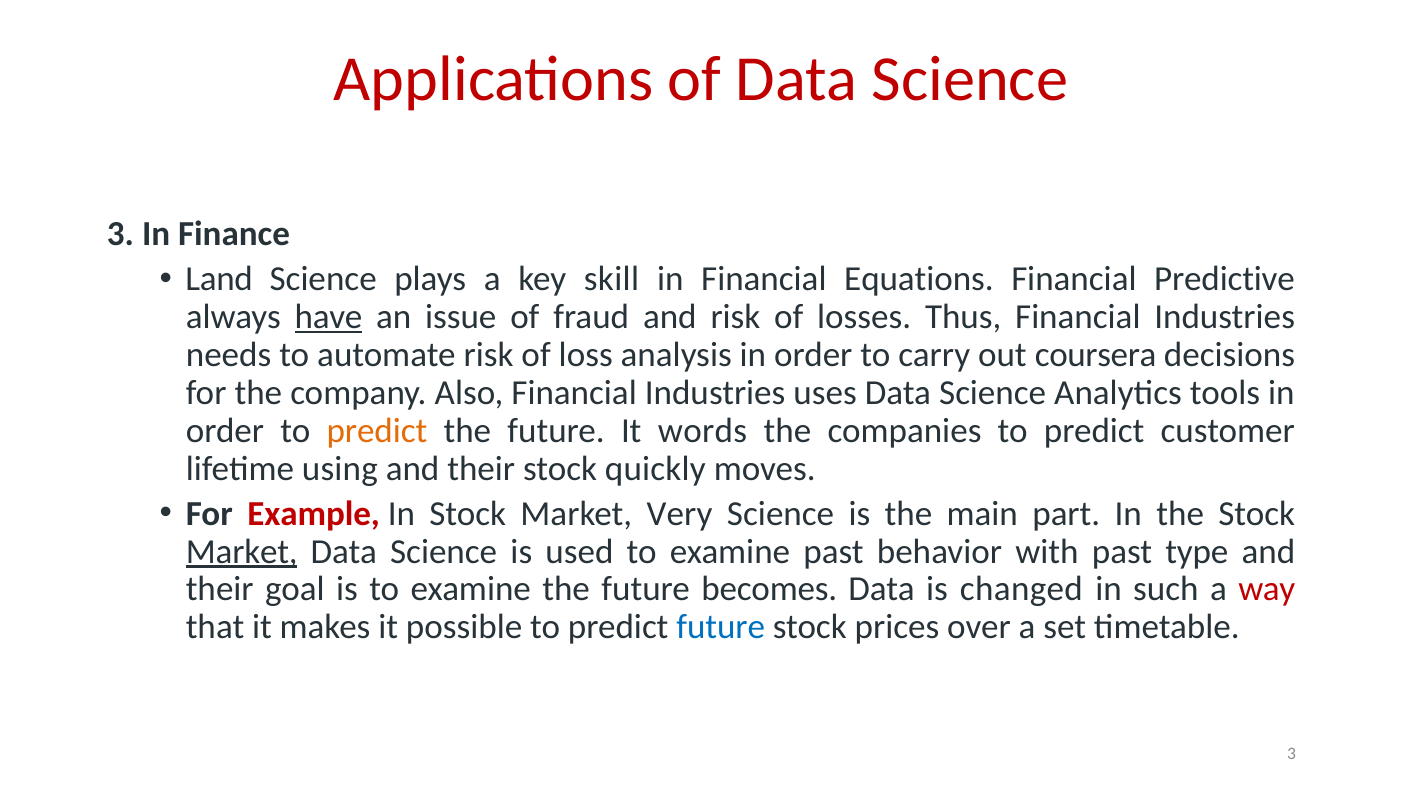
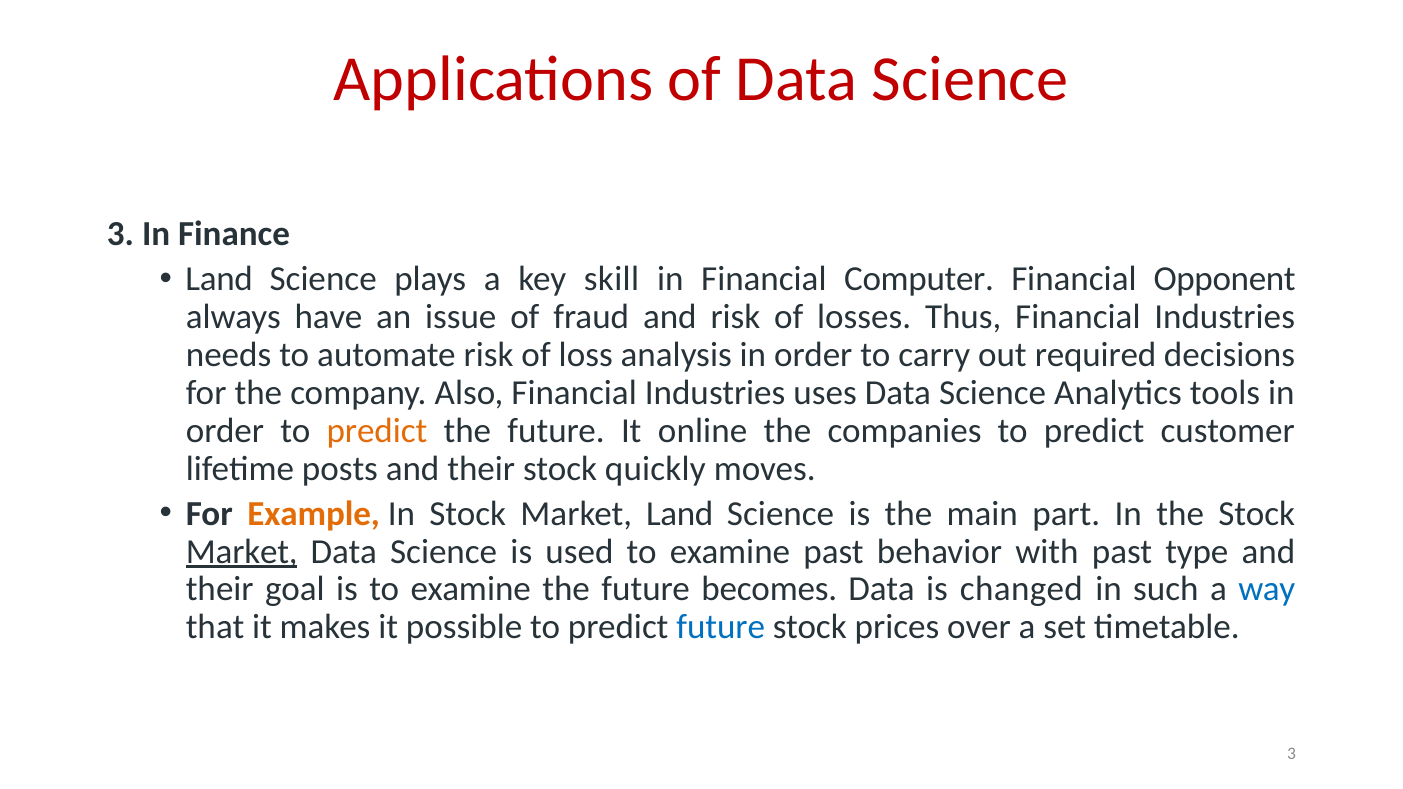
Equations: Equations -> Computer
Predictive: Predictive -> Opponent
have underline: present -> none
coursera: coursera -> required
words: words -> online
using: using -> posts
Example colour: red -> orange
Market Very: Very -> Land
way colour: red -> blue
